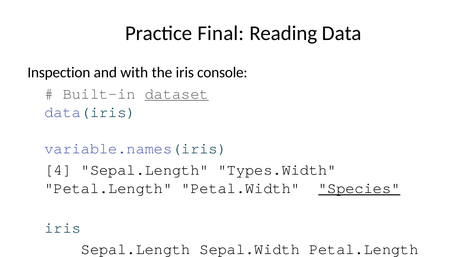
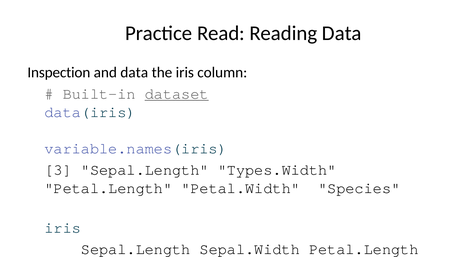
Final: Final -> Read
and with: with -> data
console: console -> column
4 at (58, 170): 4 -> 3
Species at (359, 188) underline: present -> none
